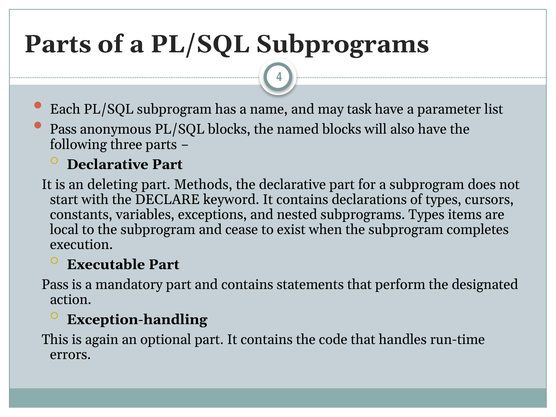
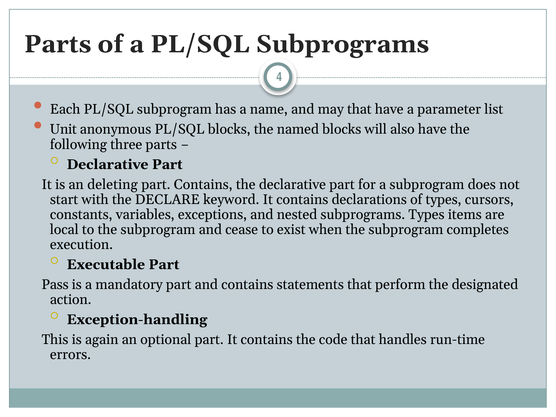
may task: task -> that
Pass at (63, 129): Pass -> Unit
part Methods: Methods -> Contains
